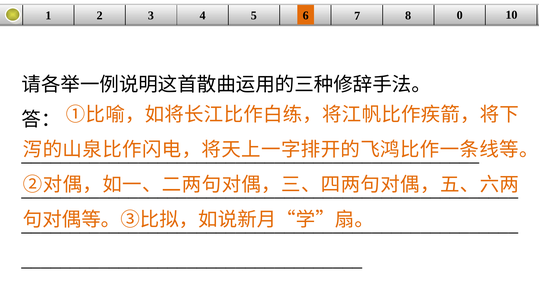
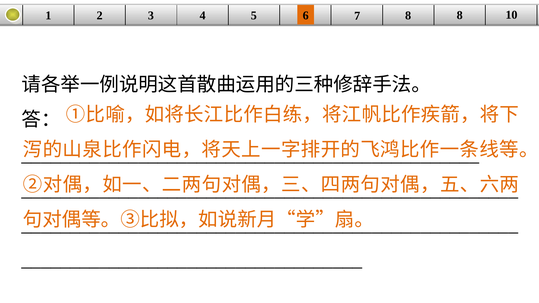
8 0: 0 -> 8
